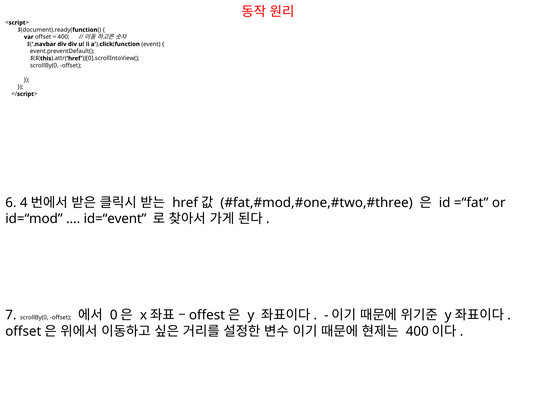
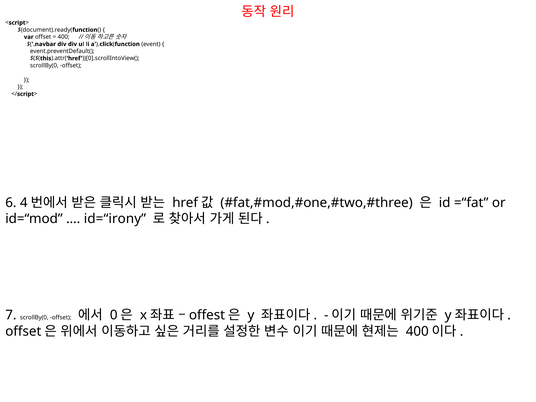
id=“event: id=“event -> id=“irony
